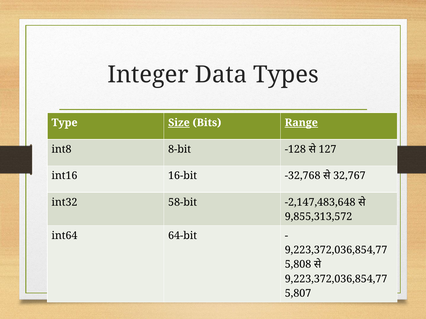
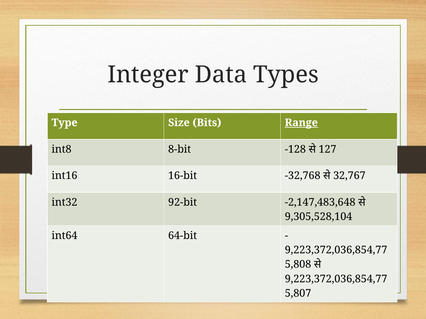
Size underline: present -> none
58-bit: 58-bit -> 92-bit
9,855,313,572: 9,855,313,572 -> 9,305,528,104
